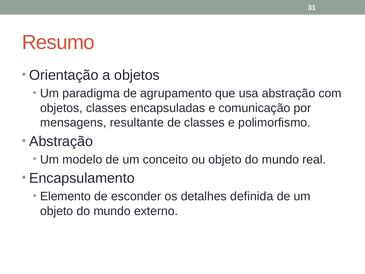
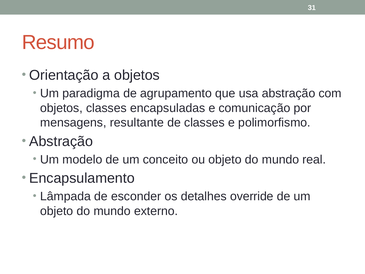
Elemento: Elemento -> Lâmpada
definida: definida -> override
